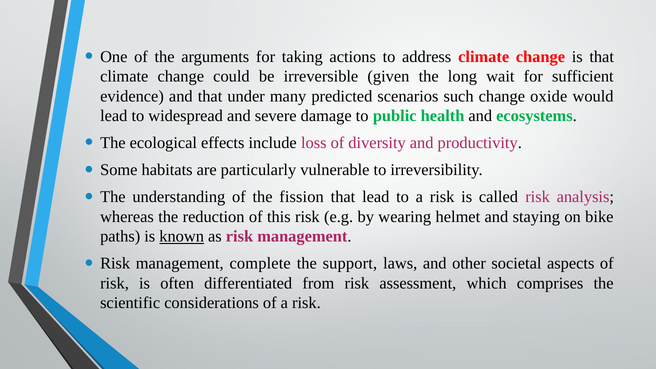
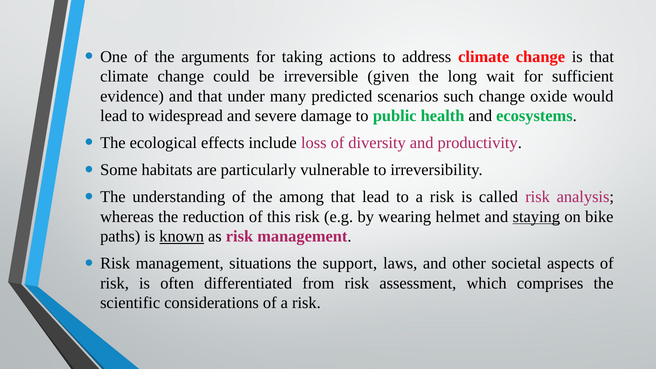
fission: fission -> among
staying underline: none -> present
complete: complete -> situations
